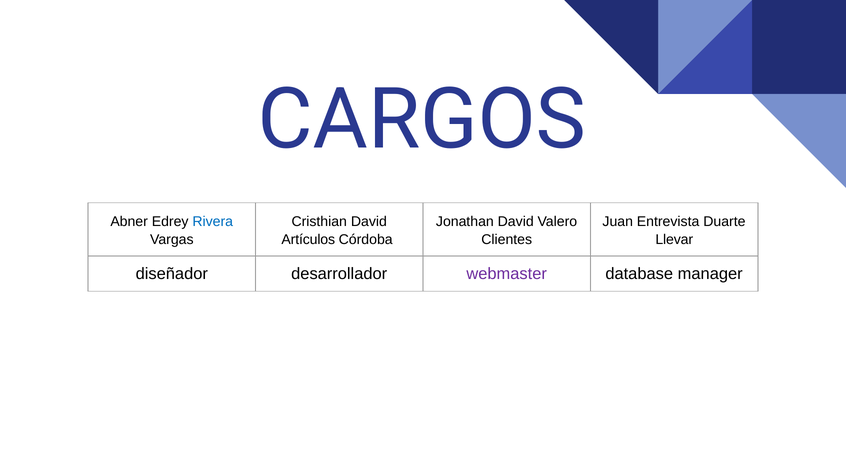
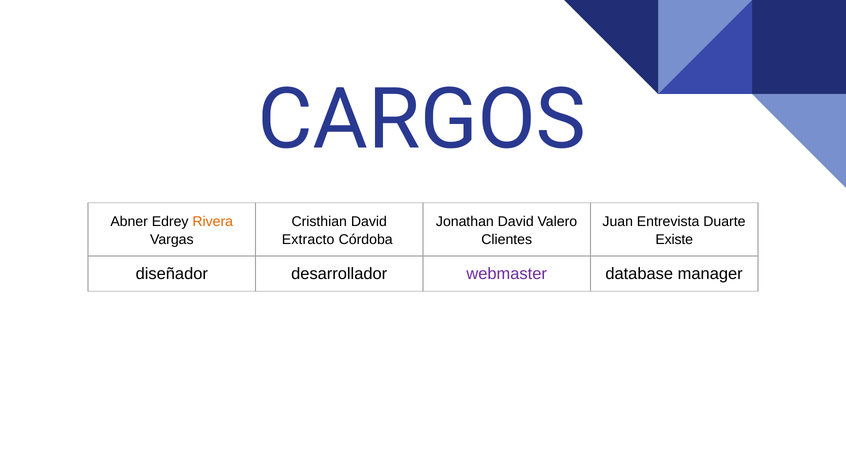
Rivera colour: blue -> orange
Artículos: Artículos -> Extracto
Llevar: Llevar -> Existe
